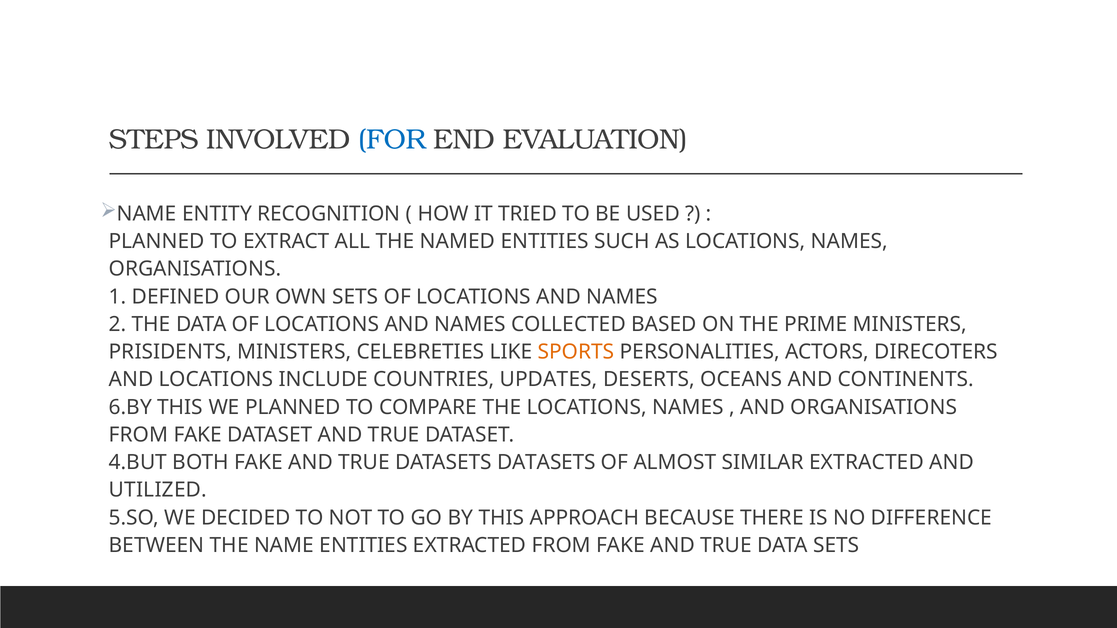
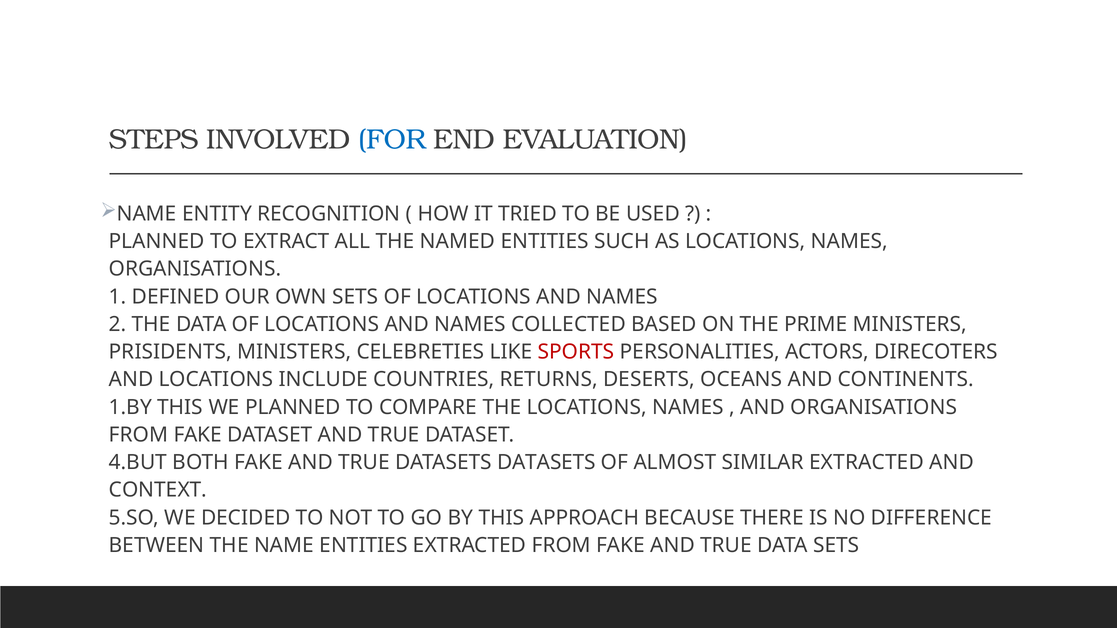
SPORTS colour: orange -> red
UPDATES: UPDATES -> RETURNS
6.BY: 6.BY -> 1.BY
UTILIZED: UTILIZED -> CONTEXT
